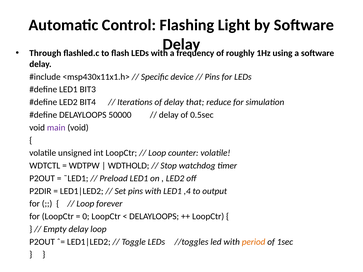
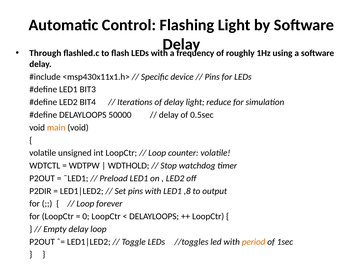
delay that: that -> light
main colour: purple -> orange
,4: ,4 -> ,8
